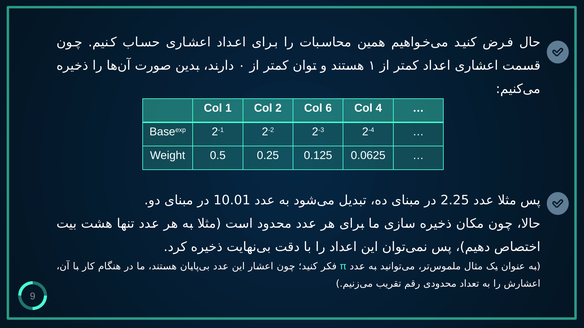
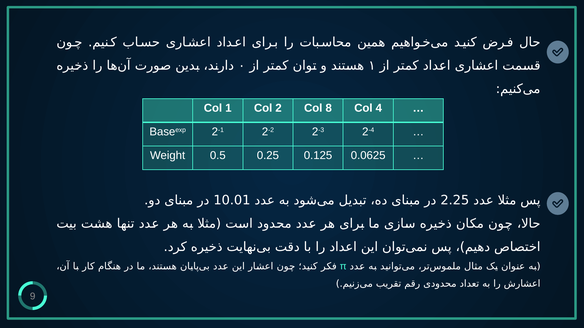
6: 6 -> 8
